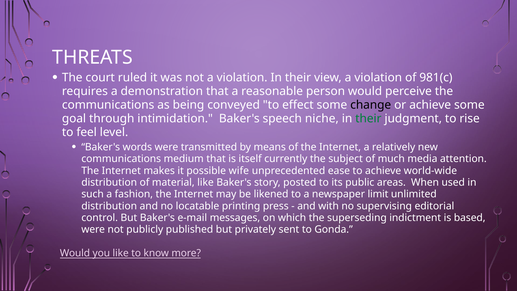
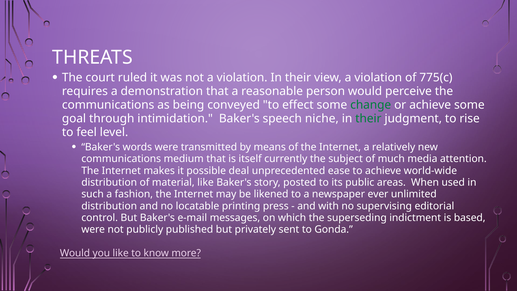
981(c: 981(c -> 775(c
change colour: black -> green
wife: wife -> deal
limit: limit -> ever
